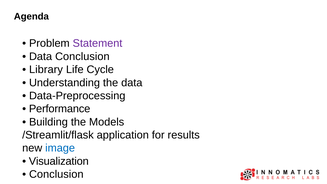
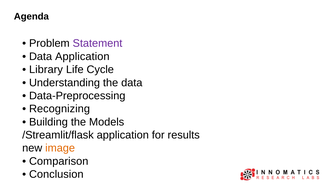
Data Conclusion: Conclusion -> Application
Performance: Performance -> Recognizing
image colour: blue -> orange
Visualization: Visualization -> Comparison
